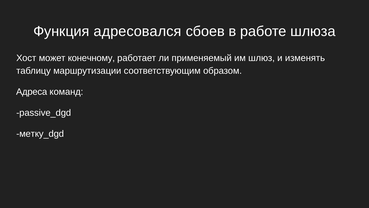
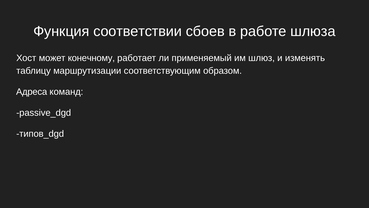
адресовался: адресовался -> соответствии
метку_dgd: метку_dgd -> типов_dgd
